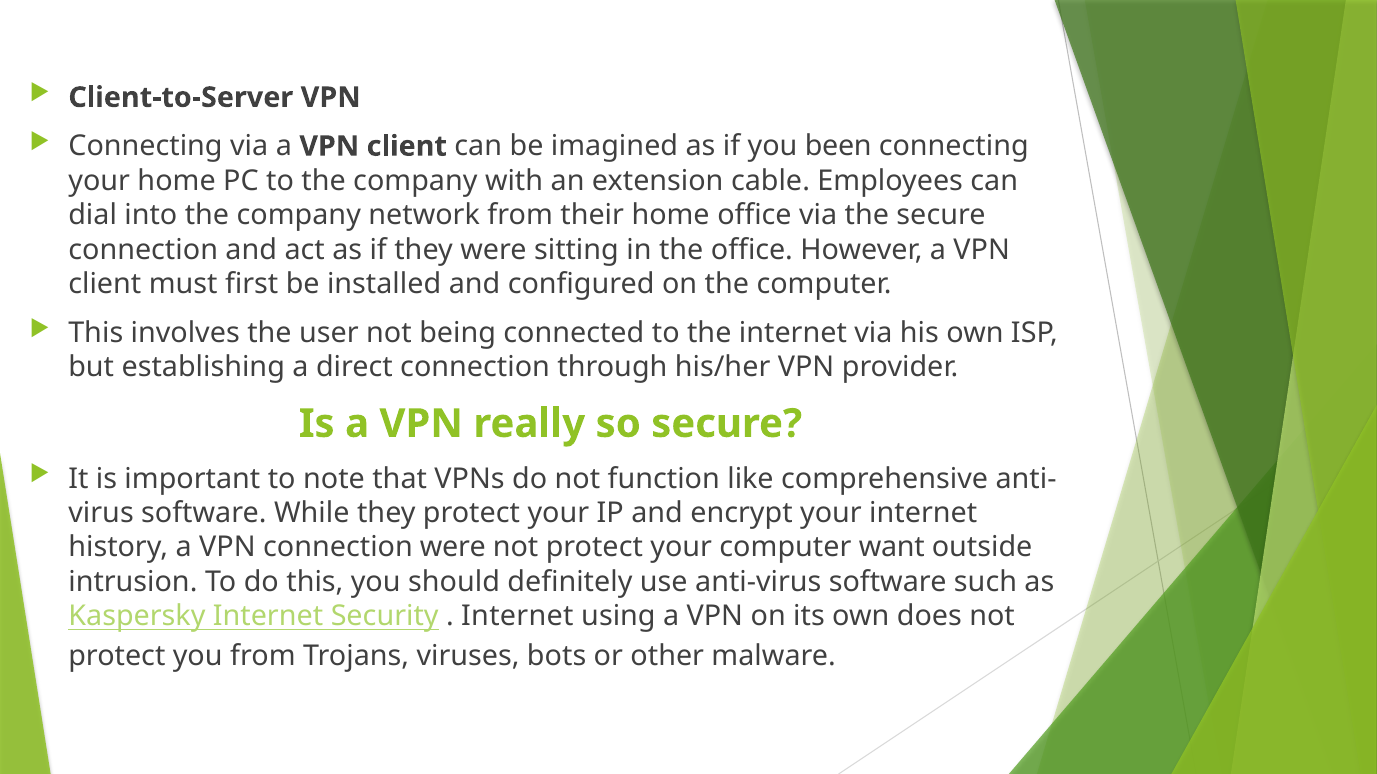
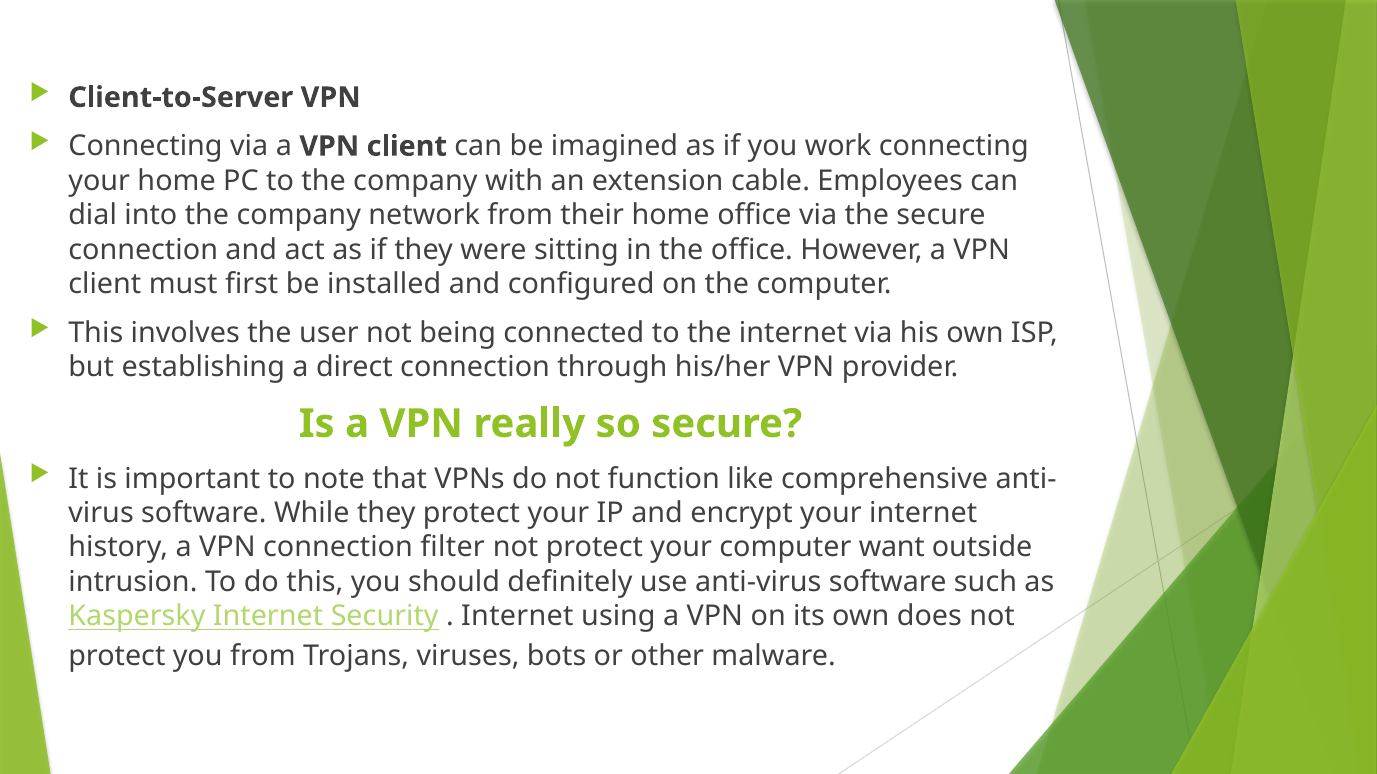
been: been -> work
connection were: were -> filter
